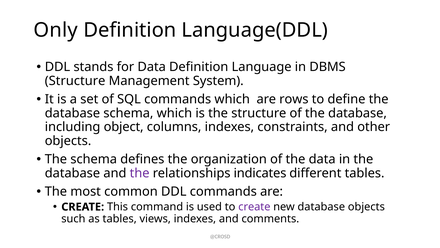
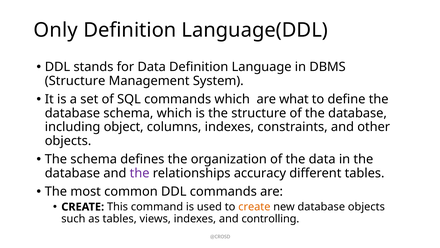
rows: rows -> what
indicates: indicates -> accuracy
create at (254, 207) colour: purple -> orange
comments: comments -> controlling
